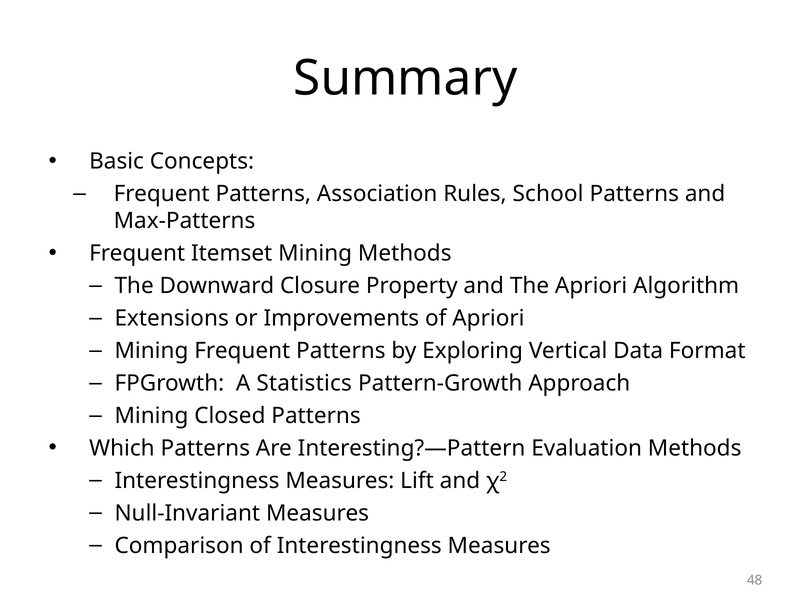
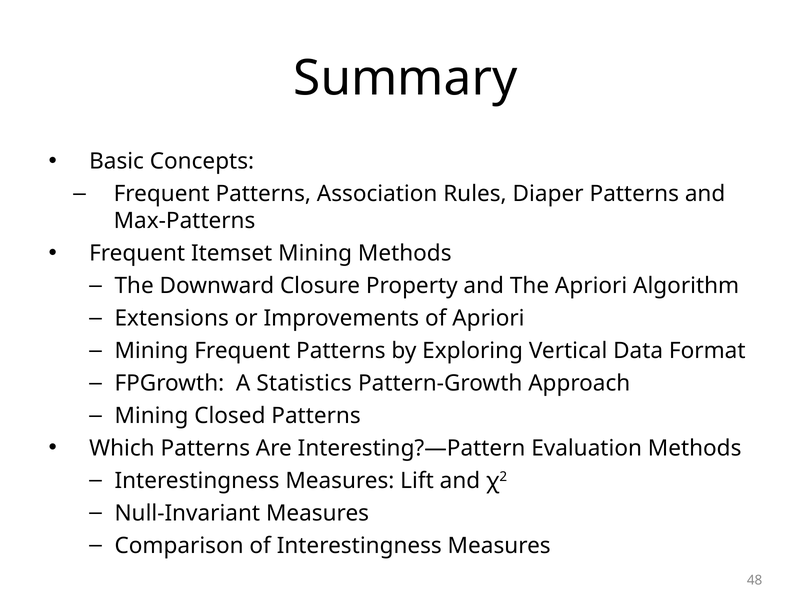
School: School -> Diaper
